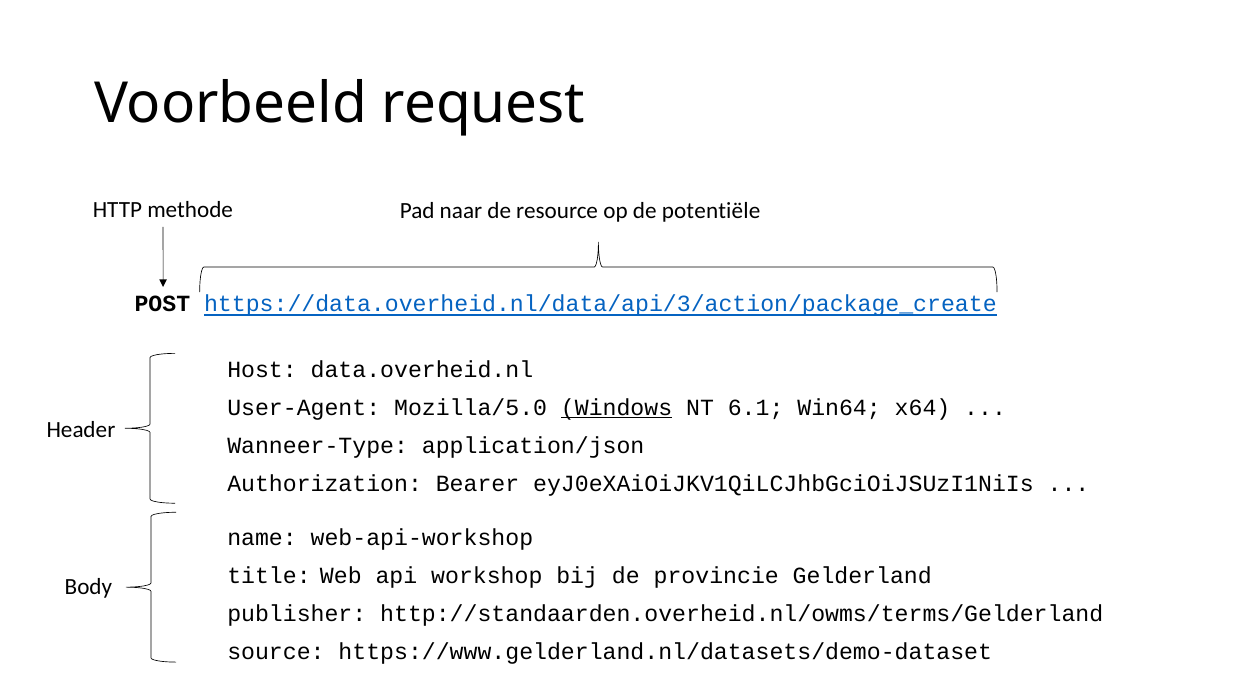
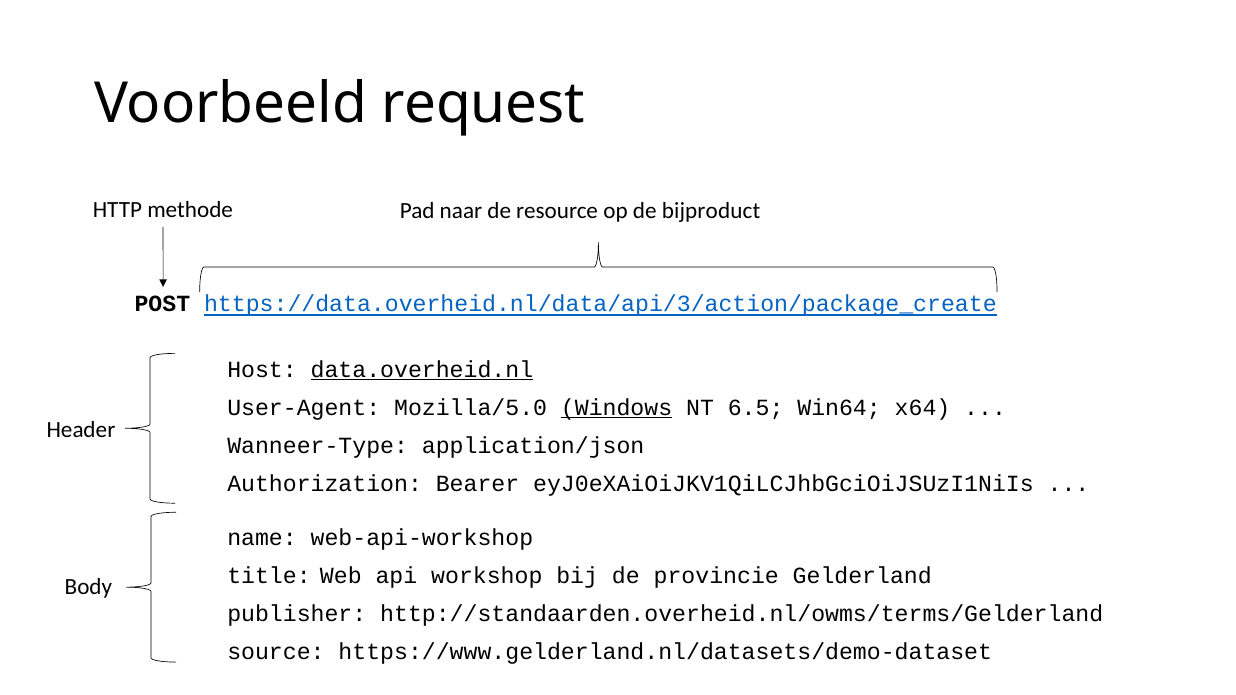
potentiële: potentiële -> bijproduct
data.overheid.nl underline: none -> present
6.1: 6.1 -> 6.5
